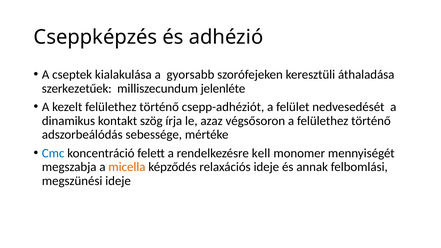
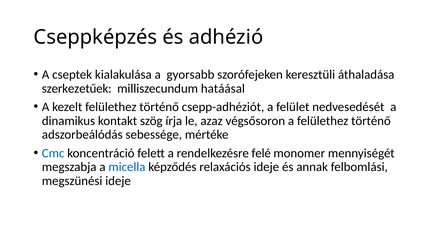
jelenléte: jelenléte -> hatáásal
kell: kell -> felé
micella colour: orange -> blue
